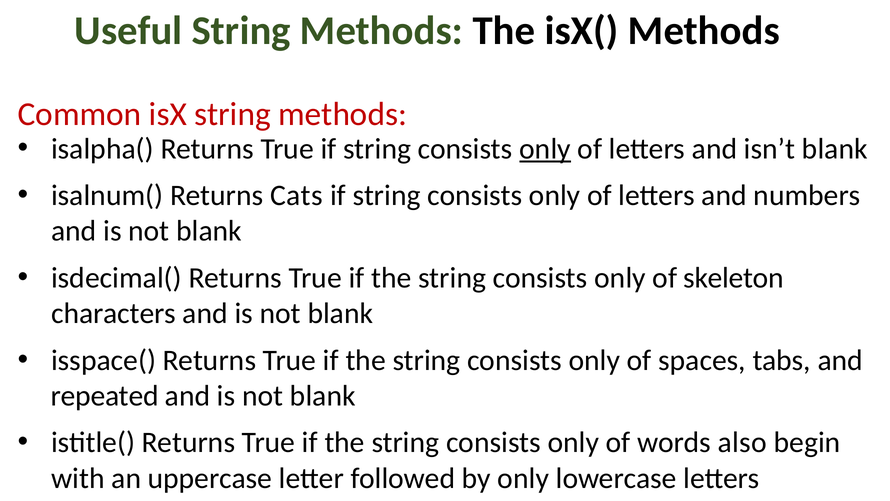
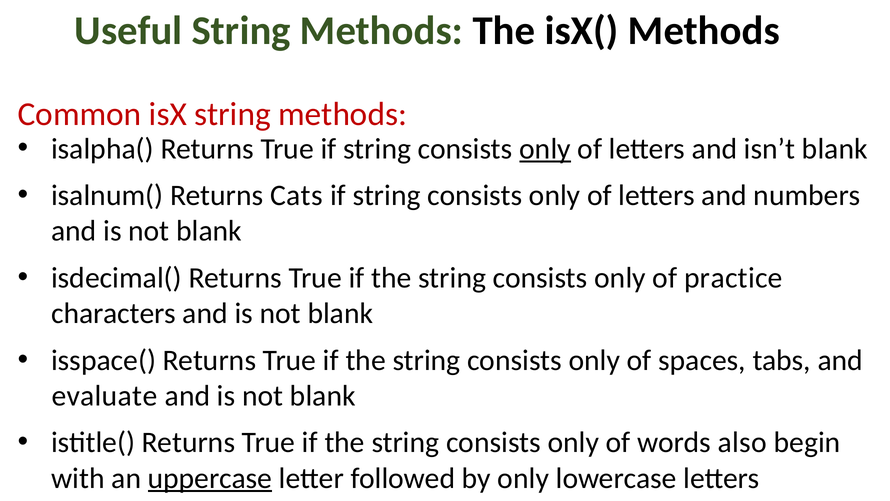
skeleton: skeleton -> practice
repeated: repeated -> evaluate
uppercase underline: none -> present
